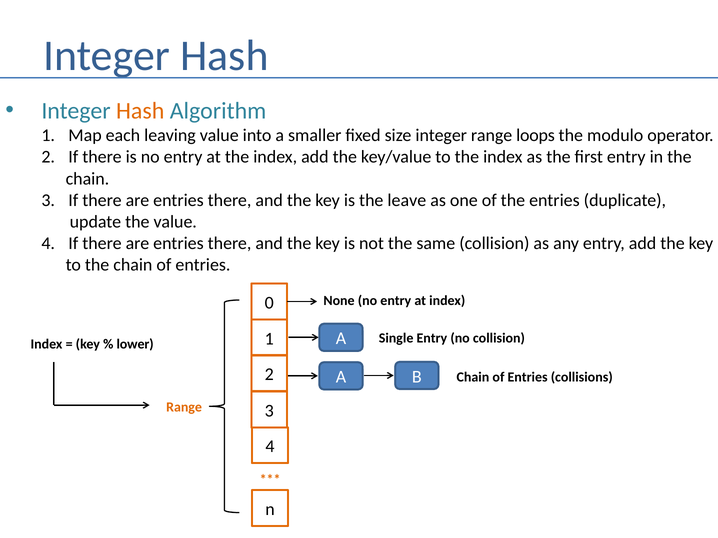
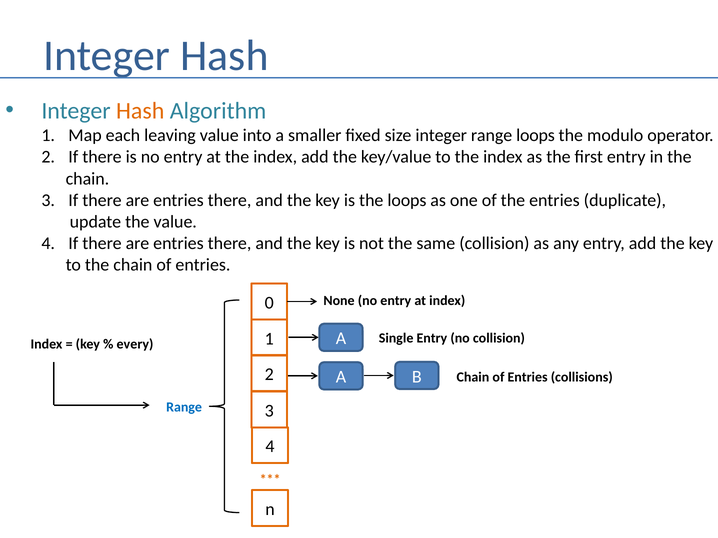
the leave: leave -> loops
lower: lower -> every
Range at (184, 407) colour: orange -> blue
